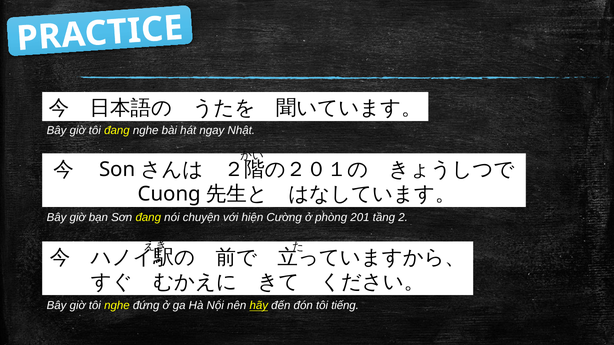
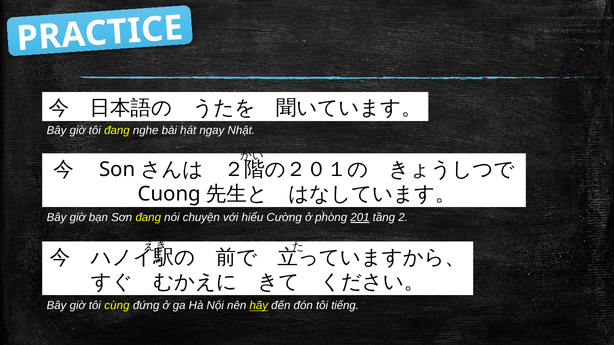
hiện: hiện -> hiểu
201 underline: none -> present
tôi nghe: nghe -> cùng
